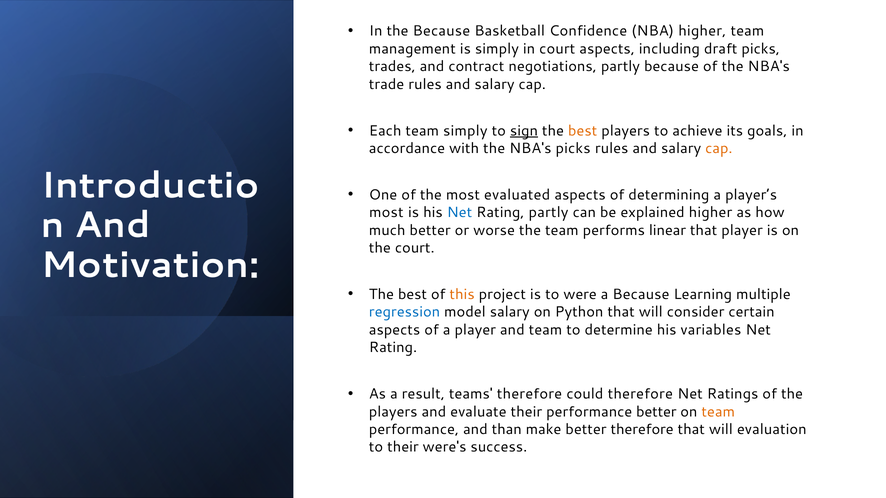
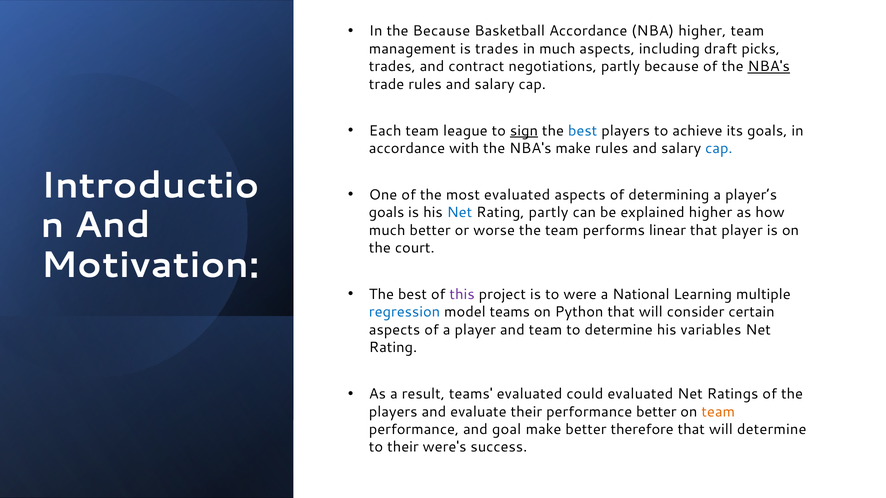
Basketball Confidence: Confidence -> Accordance
is simply: simply -> trades
in court: court -> much
NBA's at (769, 67) underline: none -> present
team simply: simply -> league
best at (583, 131) colour: orange -> blue
NBA's picks: picks -> make
cap at (719, 148) colour: orange -> blue
most at (386, 213): most -> goals
this colour: orange -> purple
a Because: Because -> National
model salary: salary -> teams
teams therefore: therefore -> evaluated
could therefore: therefore -> evaluated
than: than -> goal
will evaluation: evaluation -> determine
